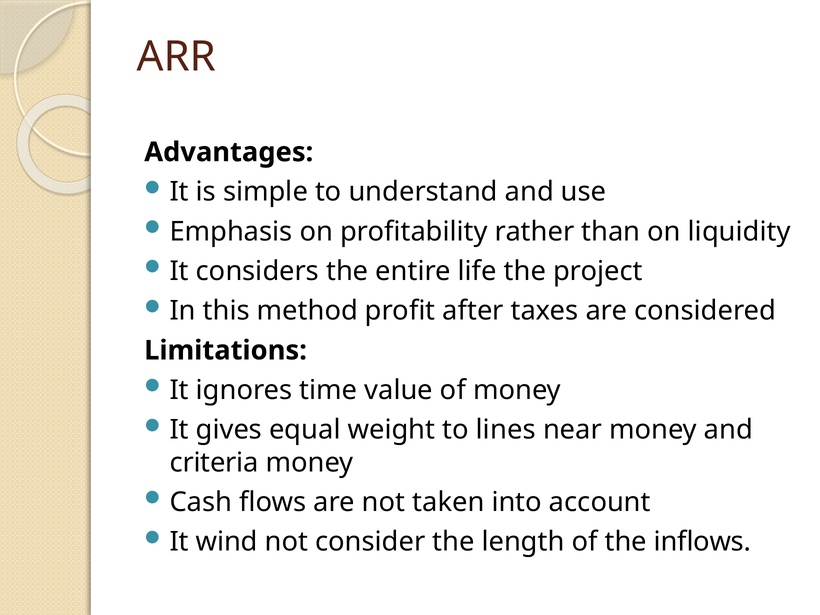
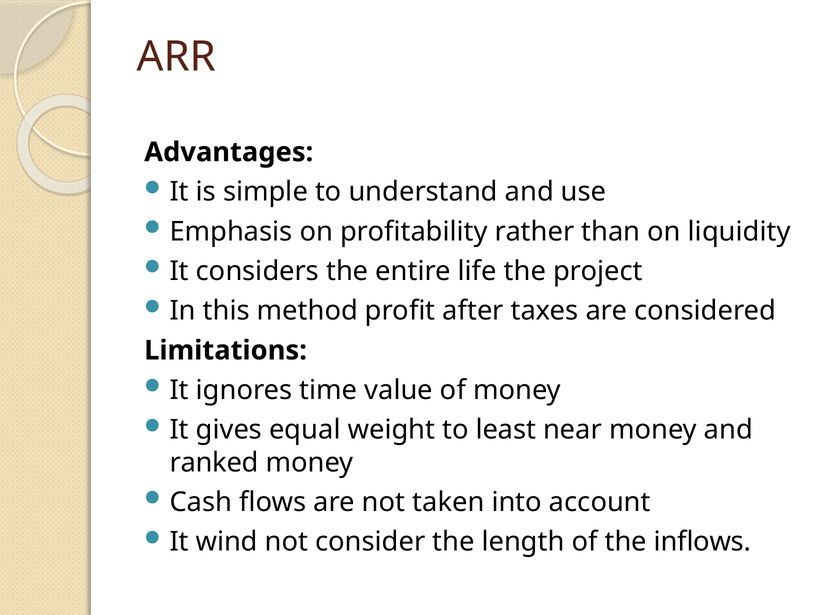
lines: lines -> least
criteria: criteria -> ranked
